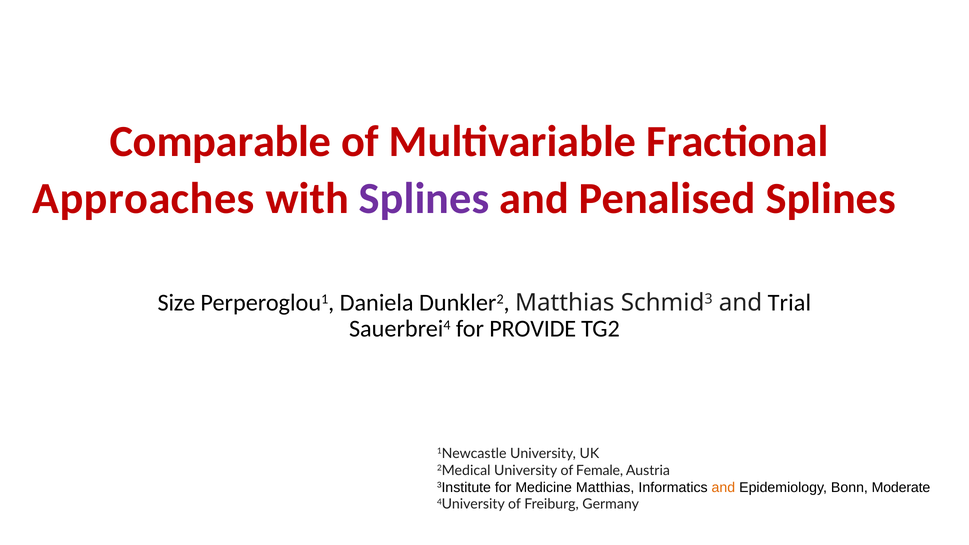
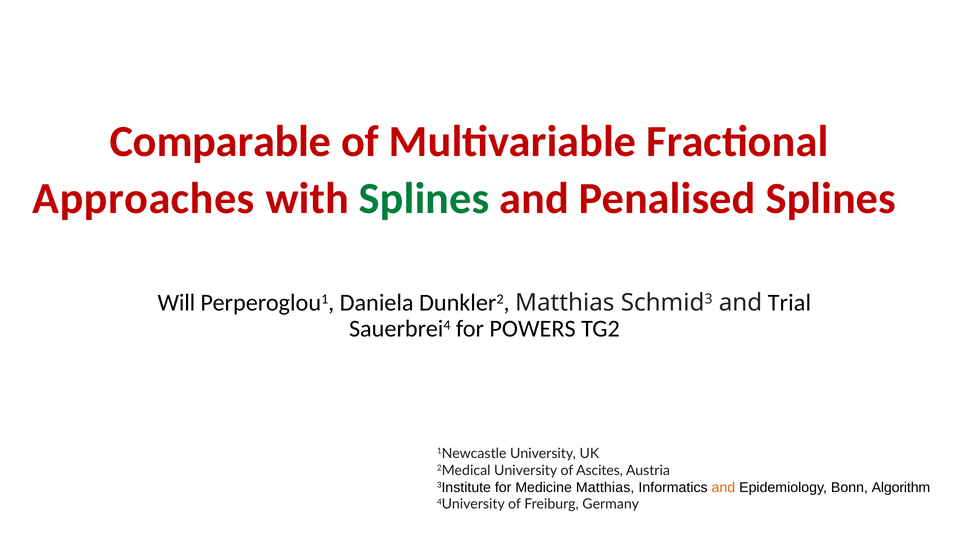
Splines at (424, 199) colour: purple -> green
Size: Size -> Will
PROVIDE: PROVIDE -> POWERS
Female: Female -> Ascites
Moderate: Moderate -> Algorithm
